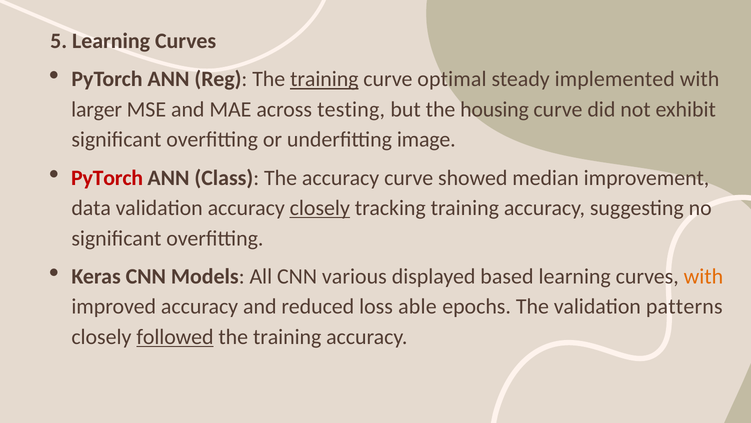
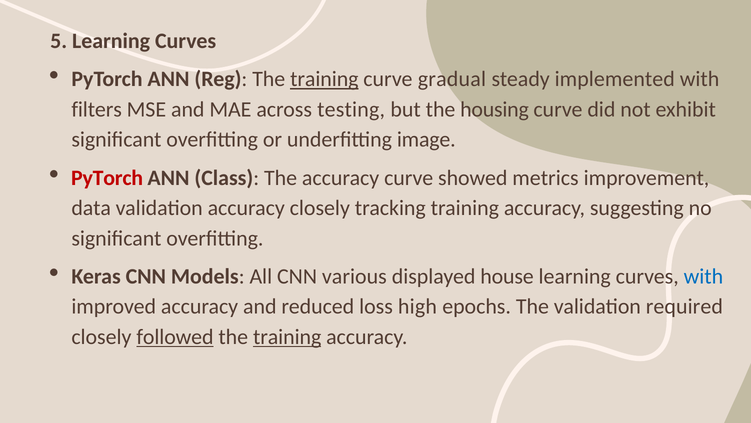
optimal: optimal -> gradual
larger: larger -> filters
median: median -> metrics
closely at (320, 208) underline: present -> none
based: based -> house
with at (703, 276) colour: orange -> blue
able: able -> high
patterns: patterns -> required
training at (287, 337) underline: none -> present
